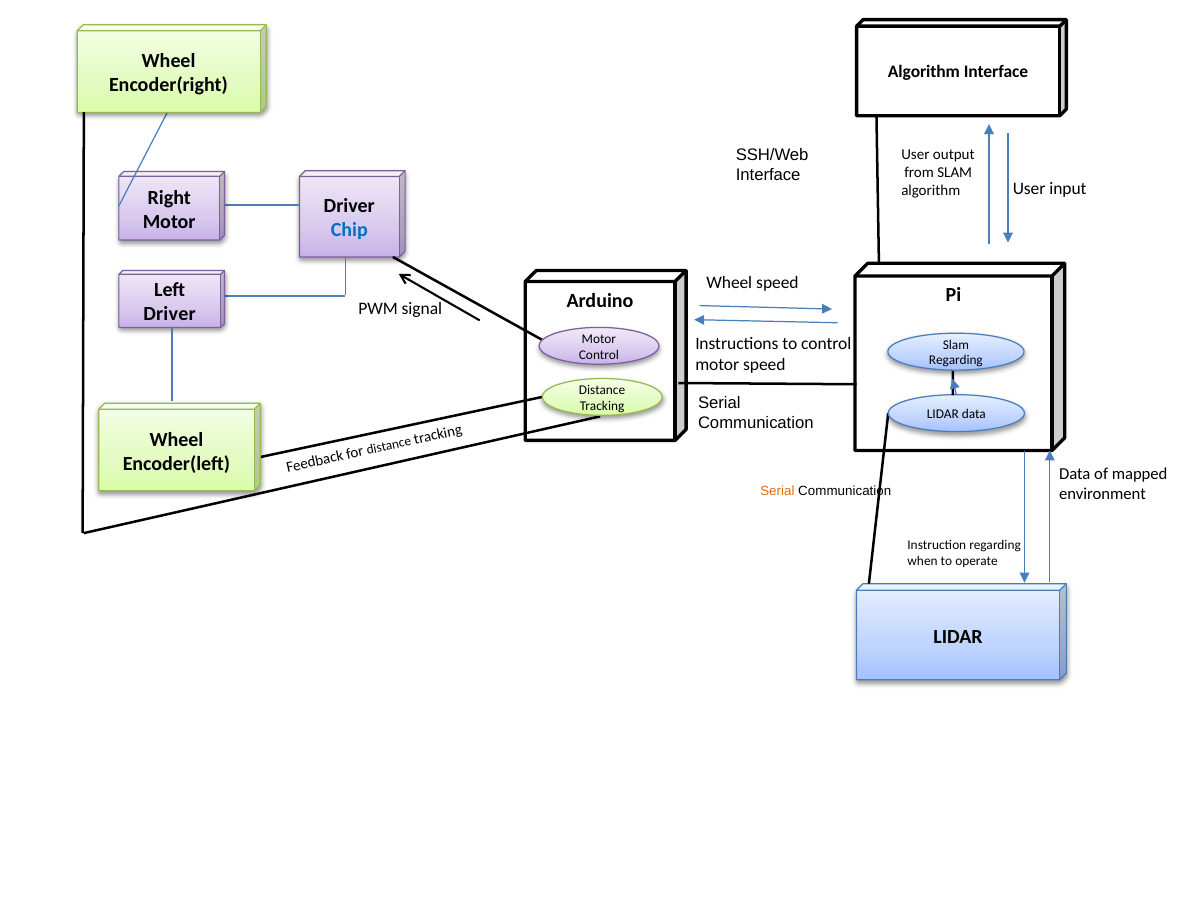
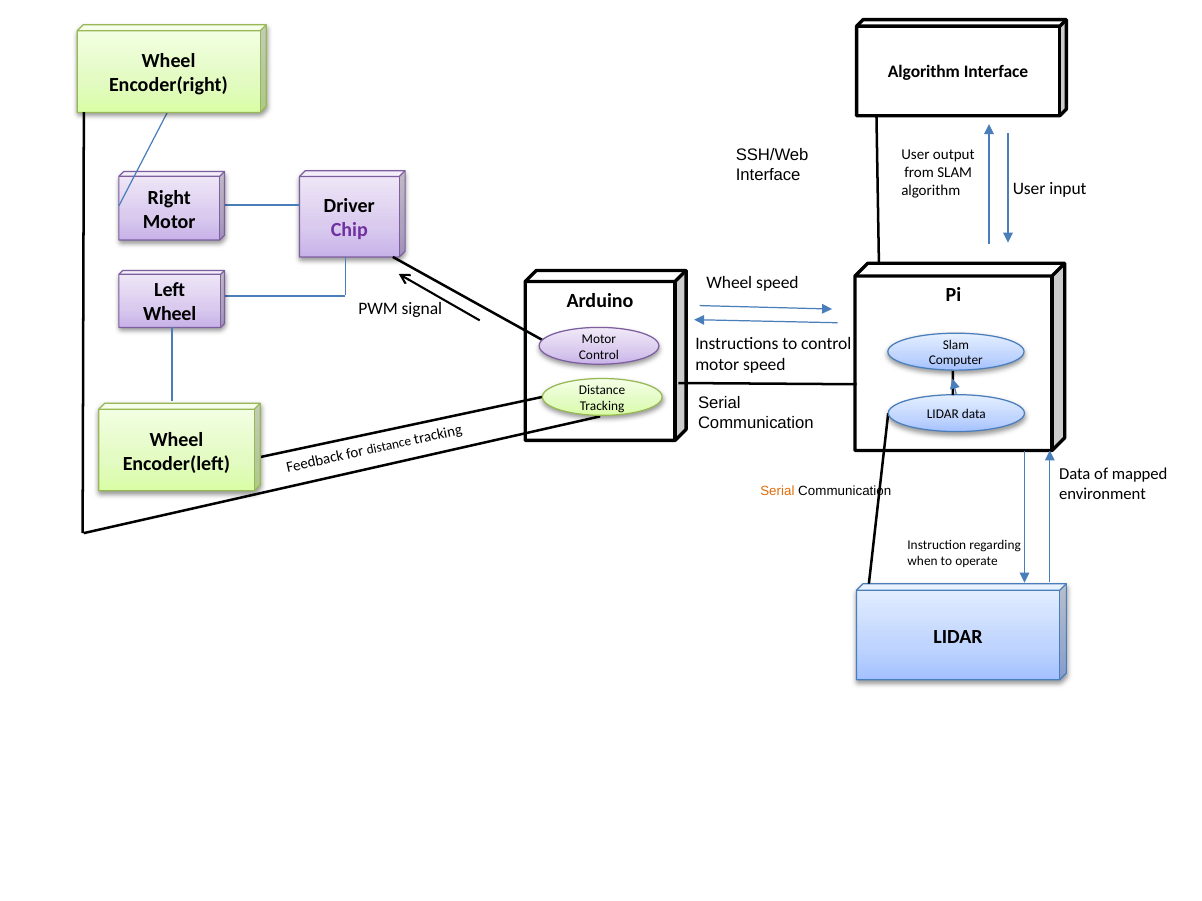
Chip colour: blue -> purple
Driver at (170, 314): Driver -> Wheel
Regarding at (956, 361): Regarding -> Computer
